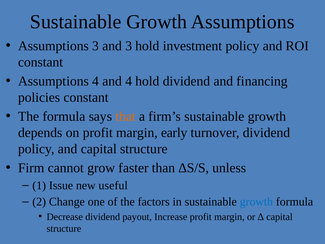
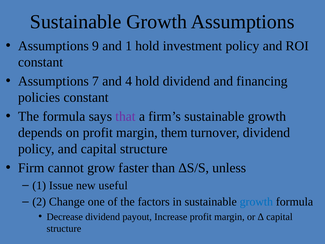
Assumptions 3: 3 -> 9
and 3: 3 -> 1
Assumptions 4: 4 -> 7
that colour: orange -> purple
early: early -> them
